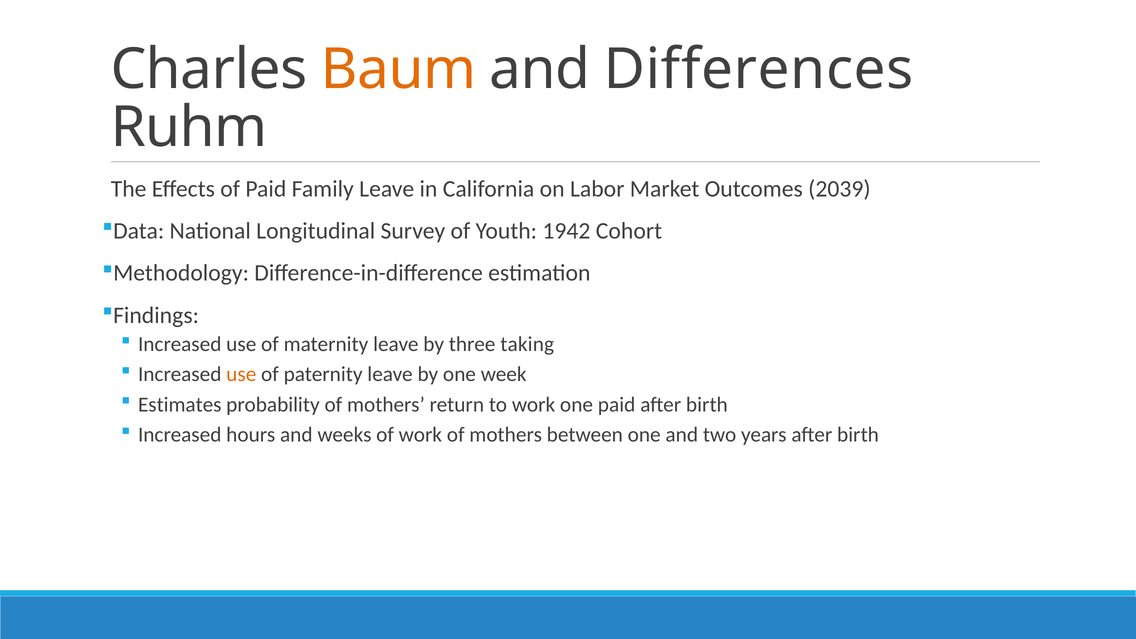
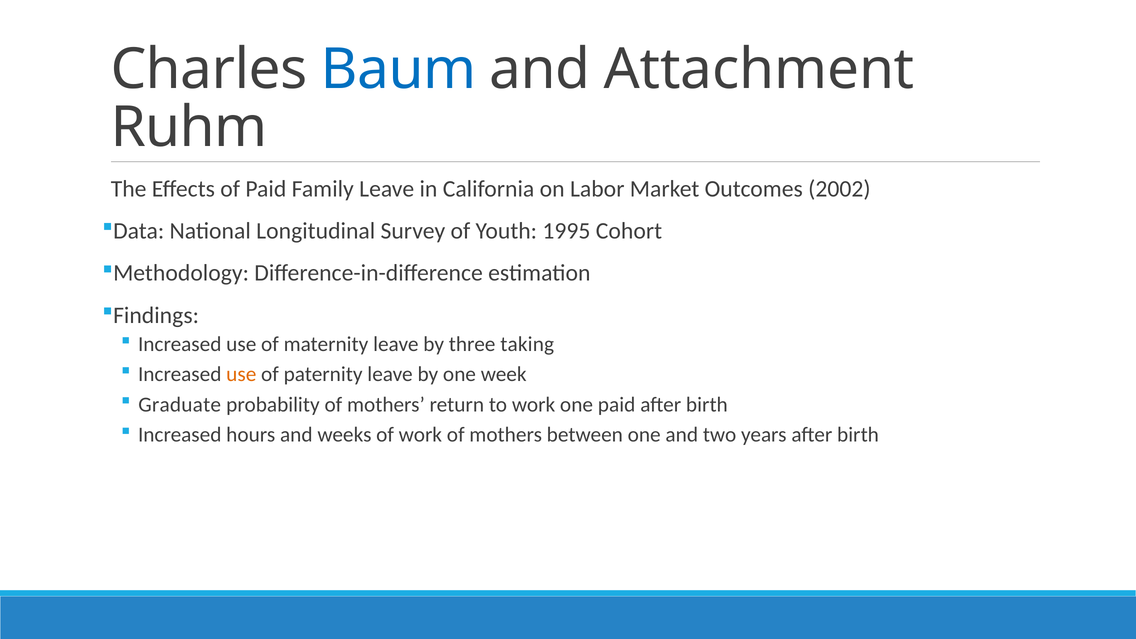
Baum colour: orange -> blue
Differences: Differences -> Attachment
2039: 2039 -> 2002
1942: 1942 -> 1995
Estimates: Estimates -> Graduate
